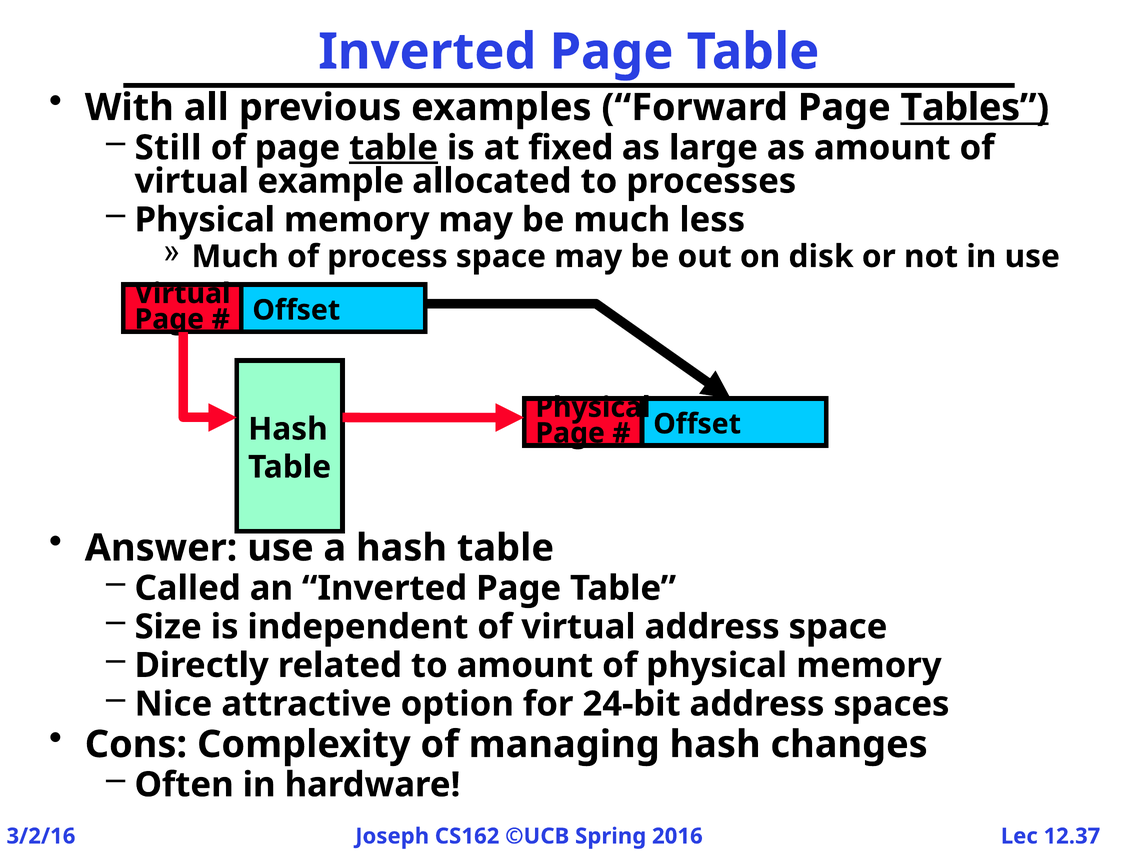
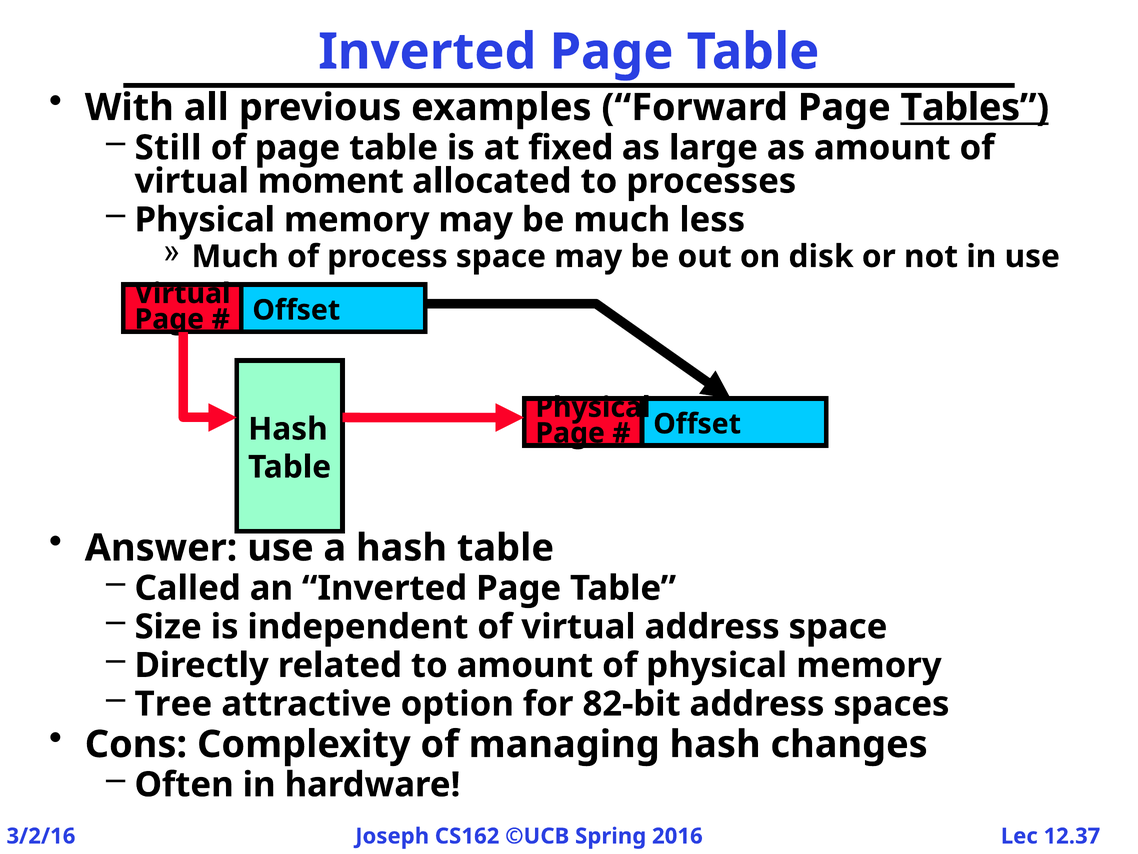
table at (394, 148) underline: present -> none
example: example -> moment
Nice: Nice -> Tree
24-bit: 24-bit -> 82-bit
